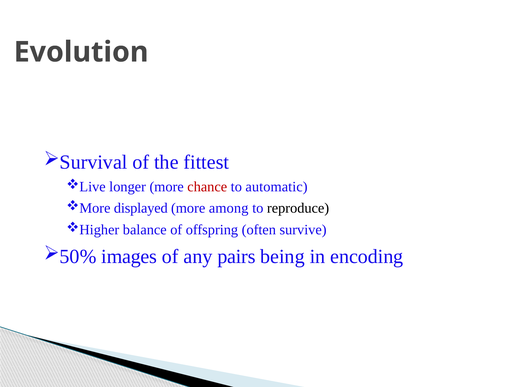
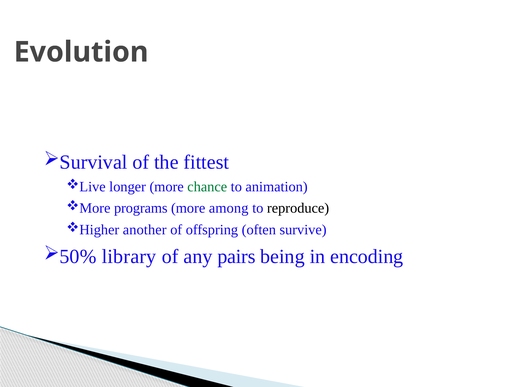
chance colour: red -> green
automatic: automatic -> animation
displayed: displayed -> programs
balance: balance -> another
images: images -> library
